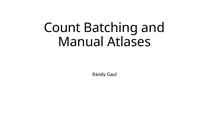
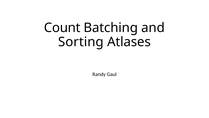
Manual: Manual -> Sorting
